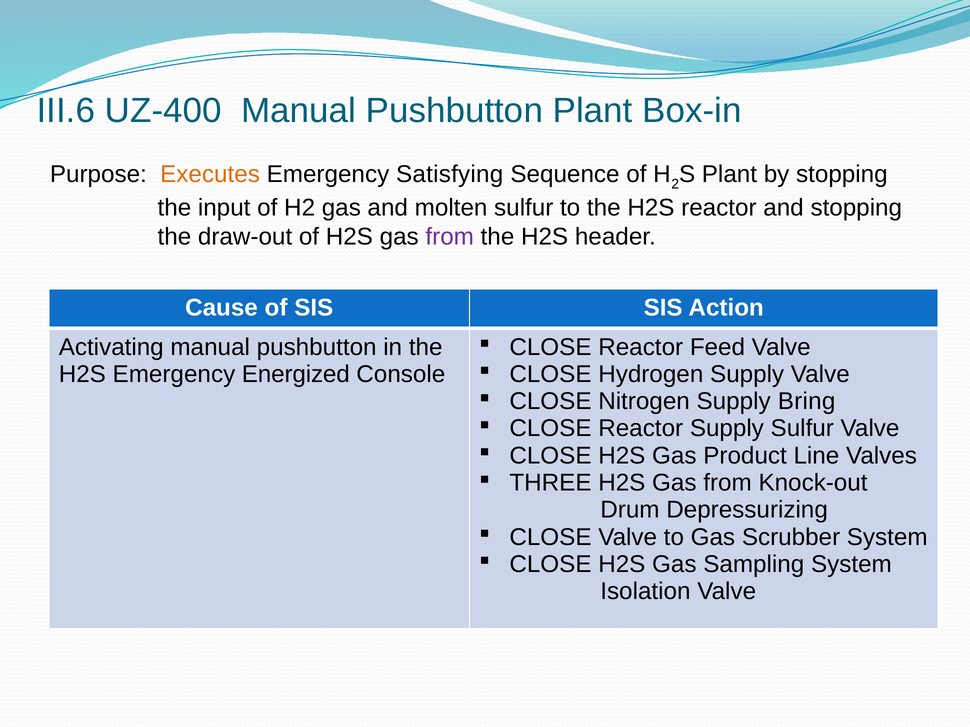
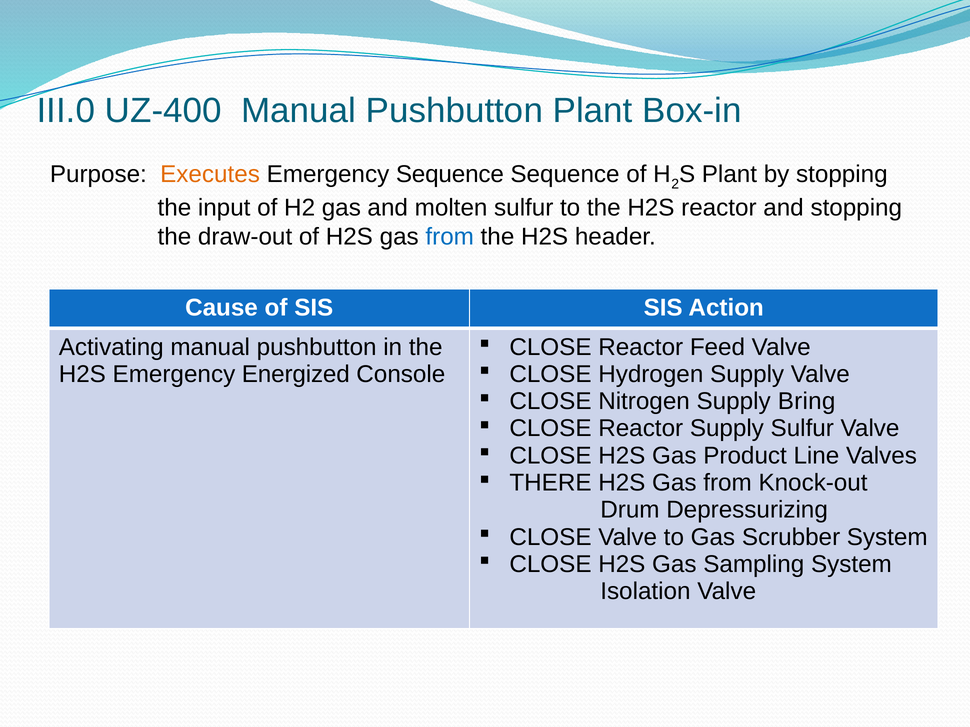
III.6: III.6 -> III.0
Emergency Satisfying: Satisfying -> Sequence
from at (450, 237) colour: purple -> blue
THREE: THREE -> THERE
